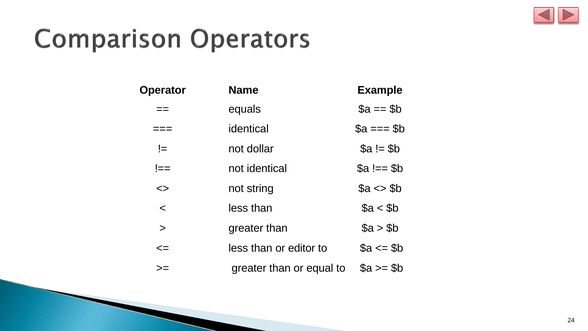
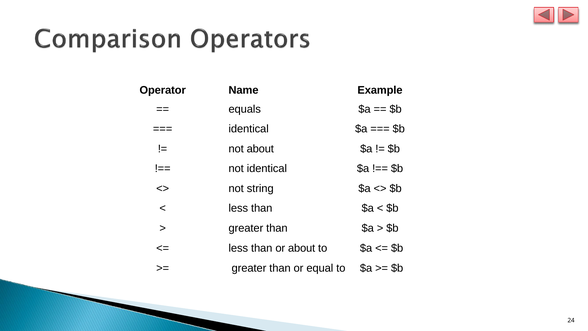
not dollar: dollar -> about
or editor: editor -> about
